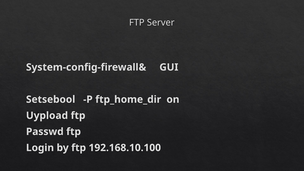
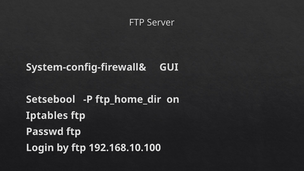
Uypload: Uypload -> Iptables
